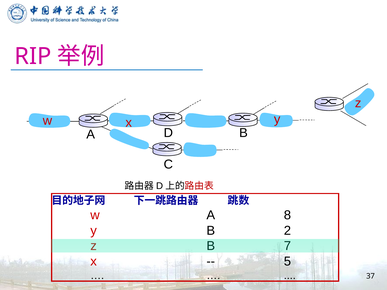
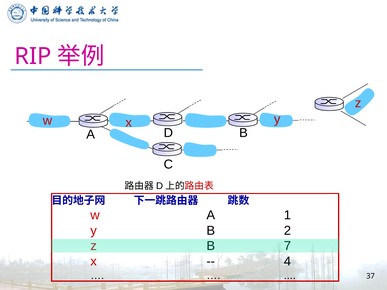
8: 8 -> 1
5: 5 -> 4
